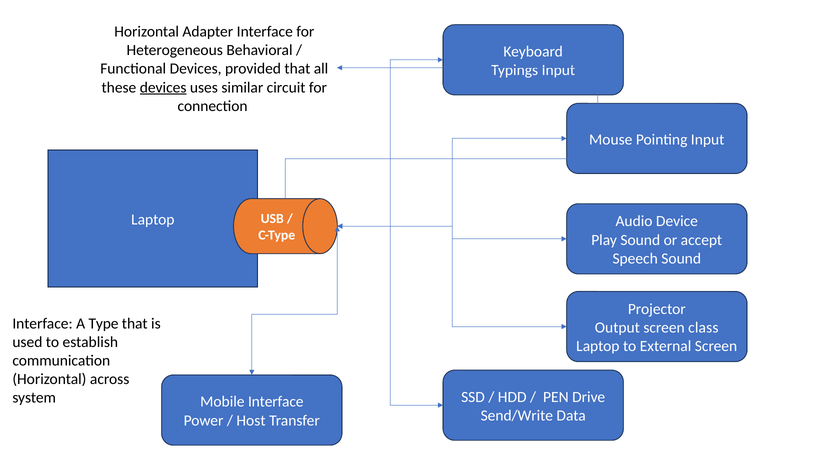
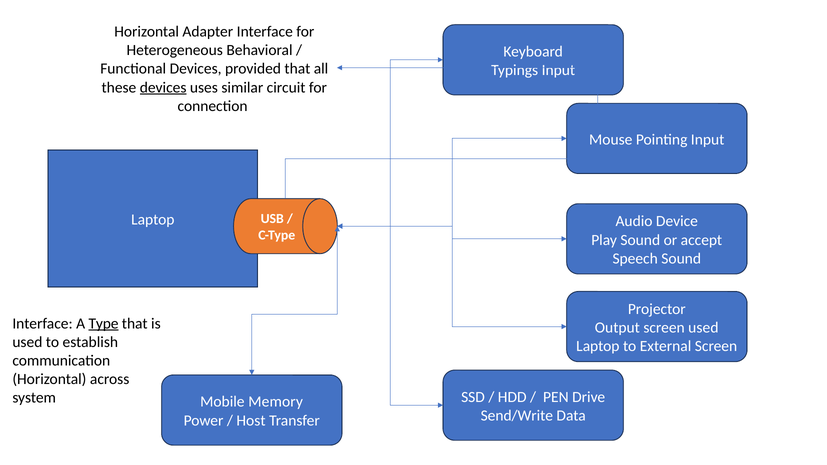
Type underline: none -> present
screen class: class -> used
Mobile Interface: Interface -> Memory
